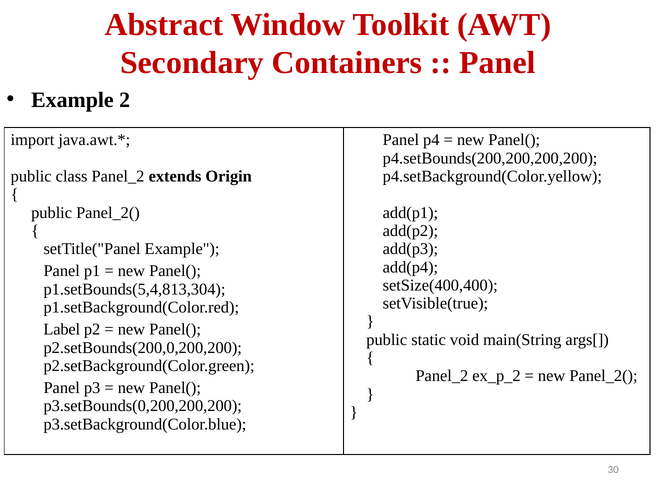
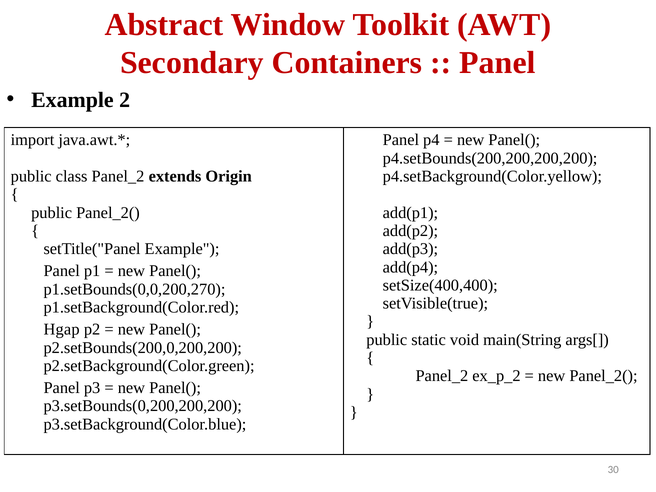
p1.setBounds(5,4,813,304: p1.setBounds(5,4,813,304 -> p1.setBounds(0,0,200,270
Label: Label -> Hgap
